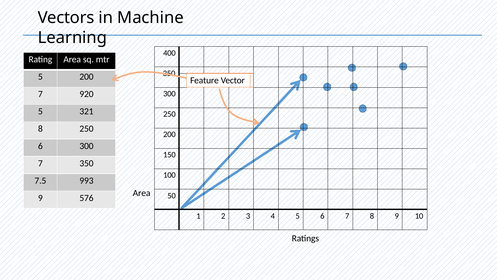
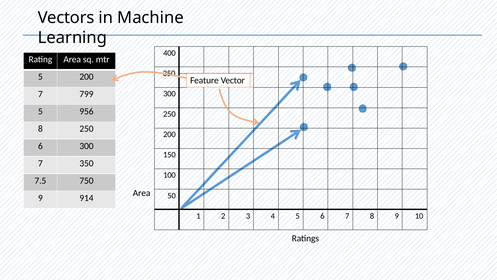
920: 920 -> 799
321: 321 -> 956
993: 993 -> 750
576: 576 -> 914
